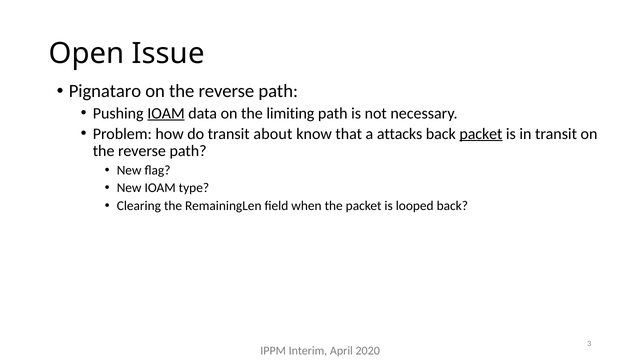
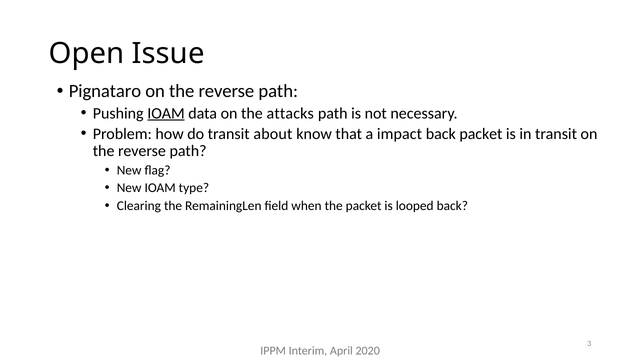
limiting: limiting -> attacks
attacks: attacks -> impact
packet at (481, 134) underline: present -> none
